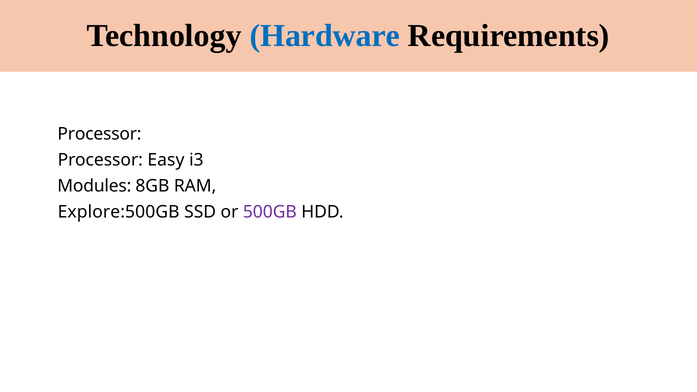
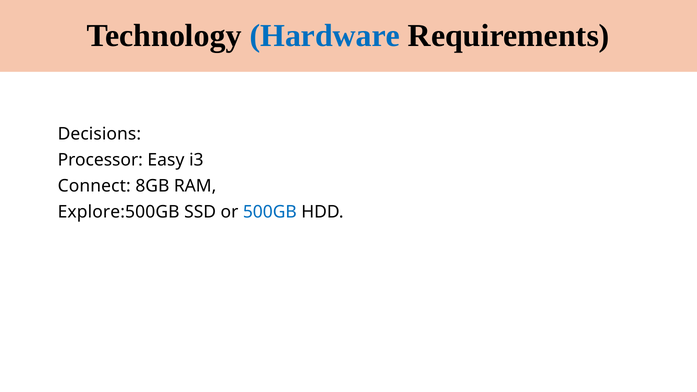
Processor at (100, 134): Processor -> Decisions
Modules: Modules -> Connect
500GB colour: purple -> blue
